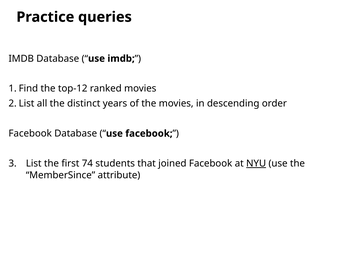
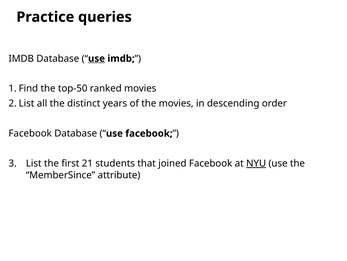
use at (96, 58) underline: none -> present
top-12: top-12 -> top-50
74: 74 -> 21
